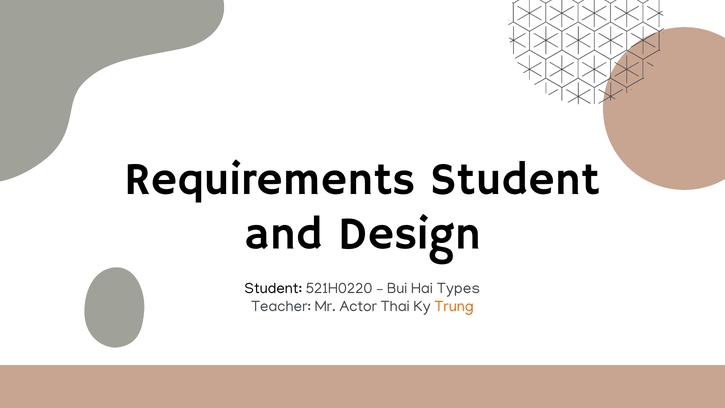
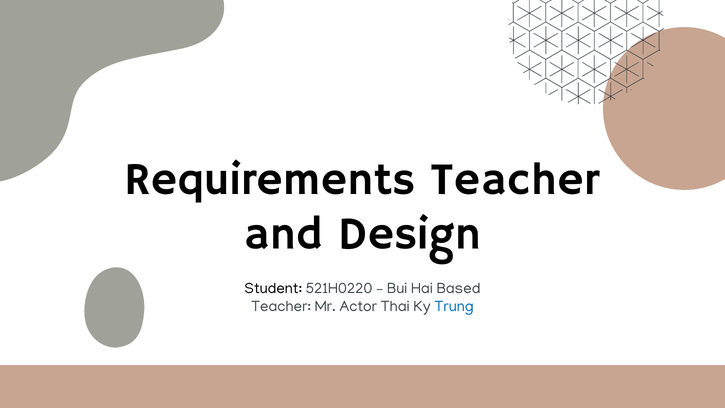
Requirements Student: Student -> Teacher
Types: Types -> Based
Trung colour: orange -> blue
